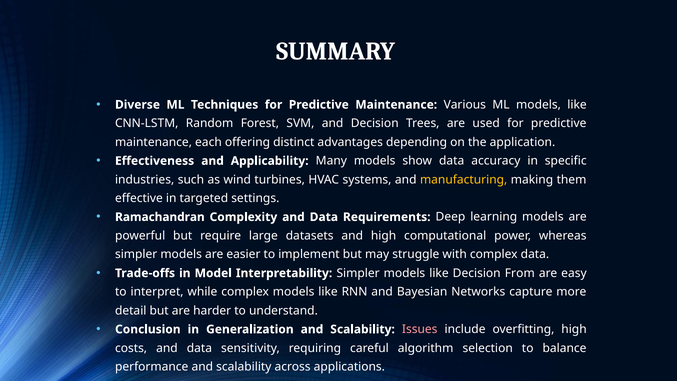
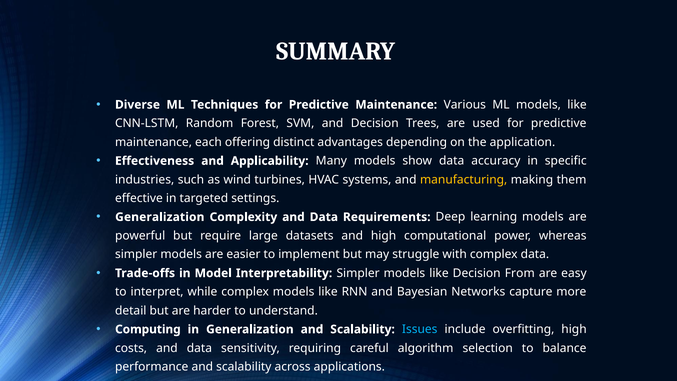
Ramachandran at (160, 217): Ramachandran -> Generalization
Conclusion: Conclusion -> Computing
Issues colour: pink -> light blue
